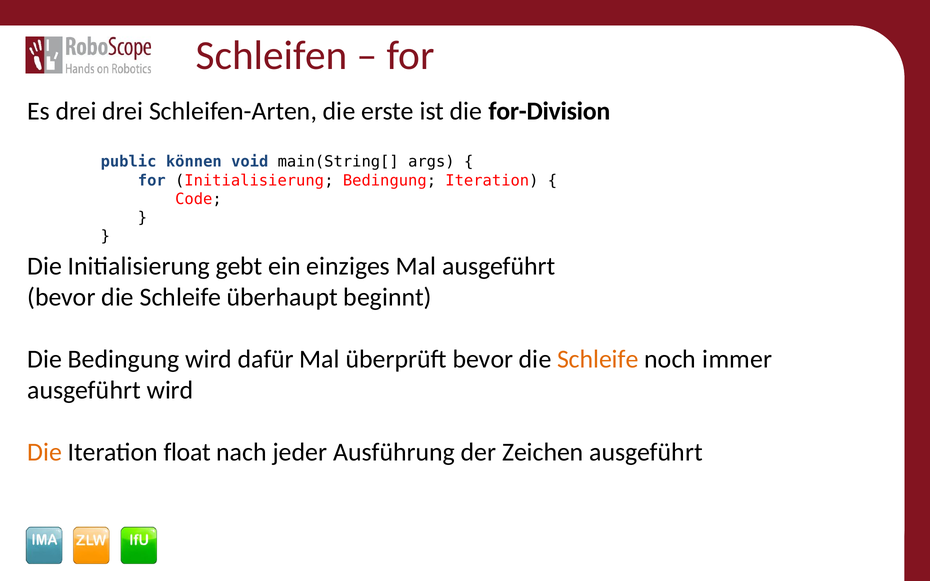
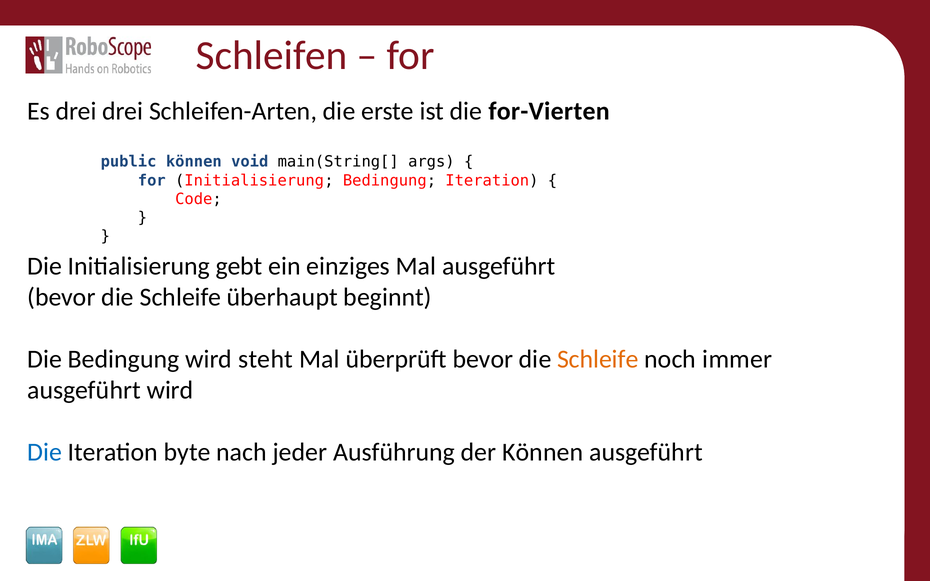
for-Division: for-Division -> for-Vierten
dafür: dafür -> steht
Die at (45, 452) colour: orange -> blue
float: float -> byte
der Zeichen: Zeichen -> Können
